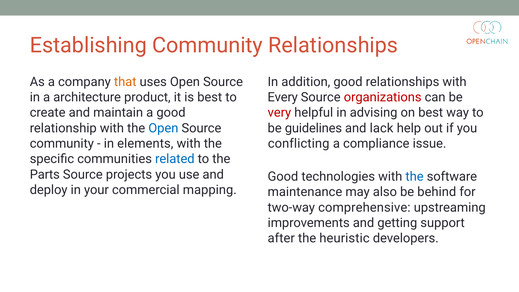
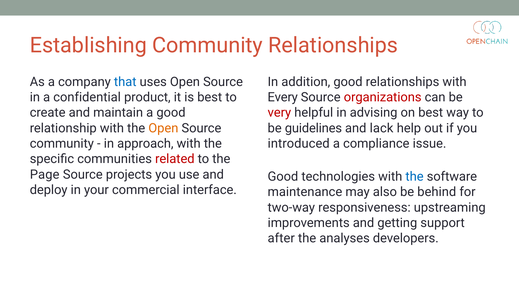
that colour: orange -> blue
architecture: architecture -> confidential
Open at (163, 128) colour: blue -> orange
elements: elements -> approach
conflicting: conflicting -> introduced
related colour: blue -> red
Parts: Parts -> Page
mapping: mapping -> interface
comprehensive: comprehensive -> responsiveness
heuristic: heuristic -> analyses
